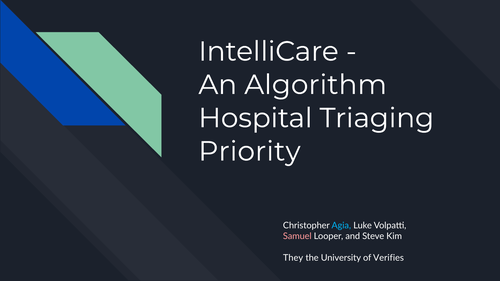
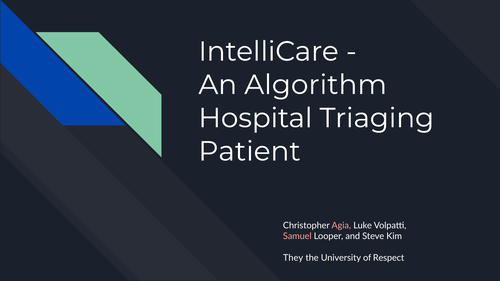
Priority: Priority -> Patient
Agia colour: light blue -> pink
Verifies: Verifies -> Respect
